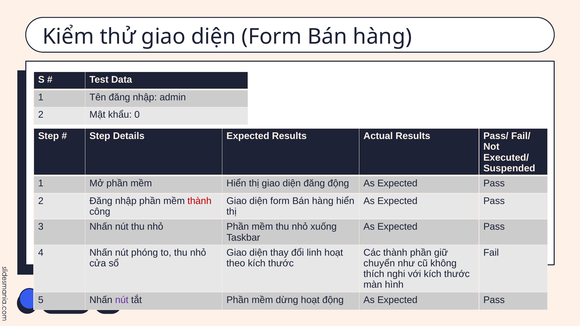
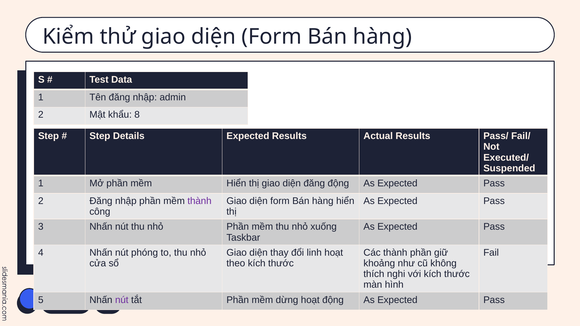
0: 0 -> 8
thành at (200, 201) colour: red -> purple
chuyển: chuyển -> khoảng
